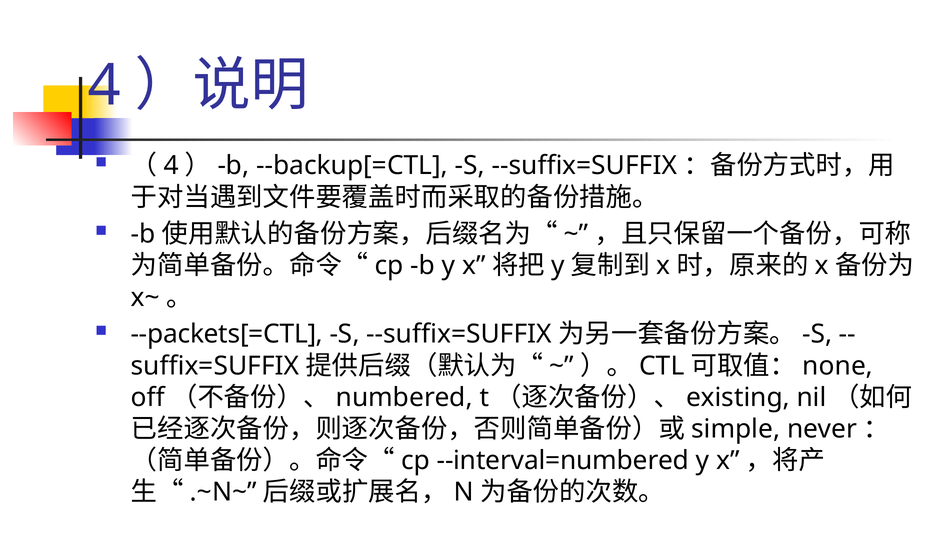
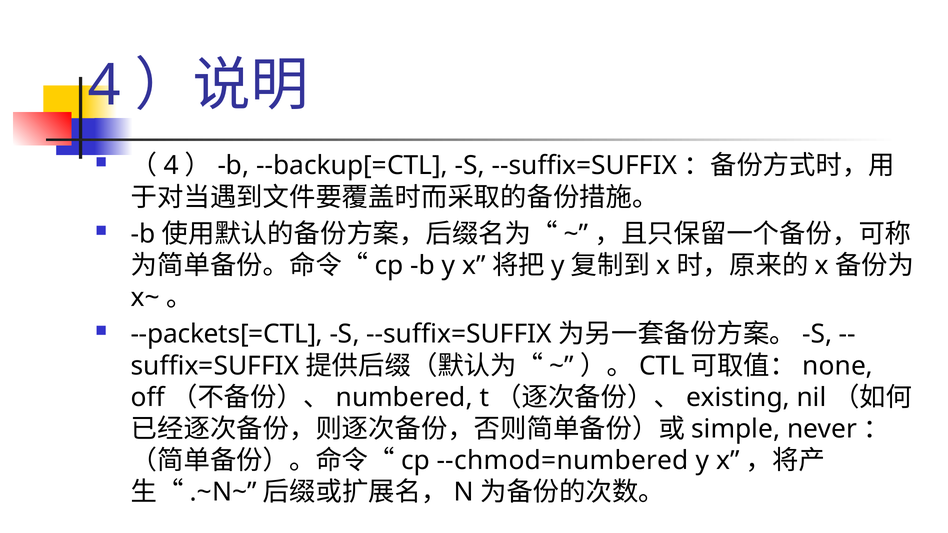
--interval=numbered: --interval=numbered -> --chmod=numbered
